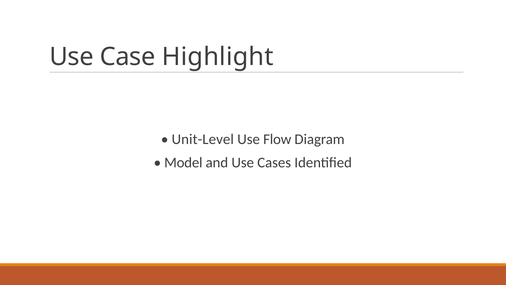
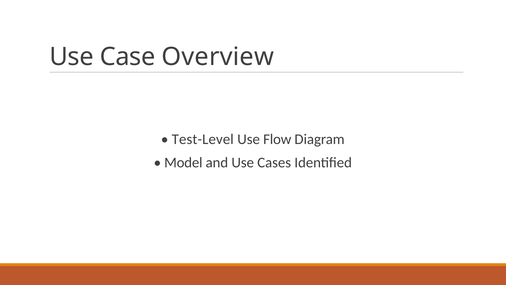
Highlight: Highlight -> Overview
Unit-Level: Unit-Level -> Test-Level
